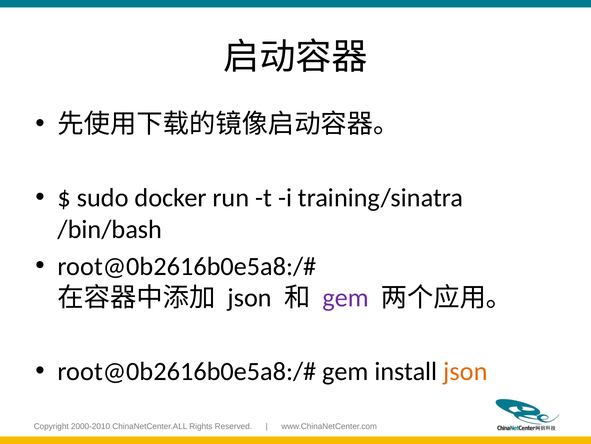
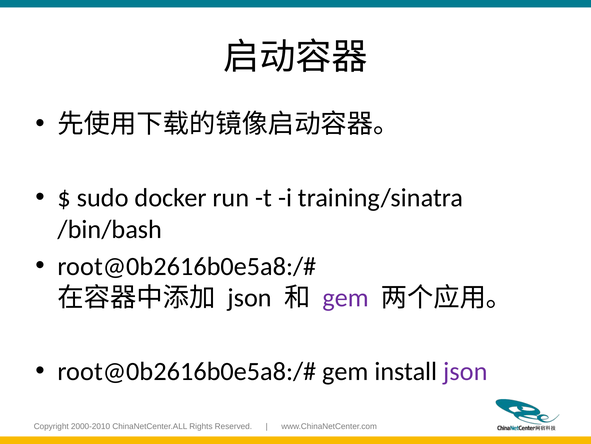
json at (465, 371) colour: orange -> purple
